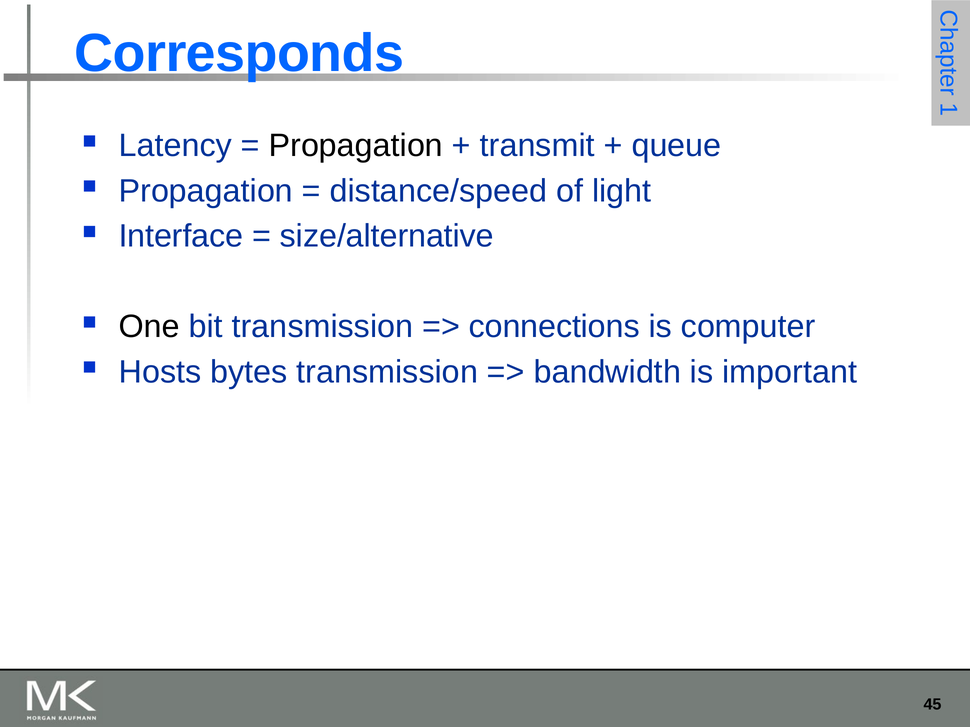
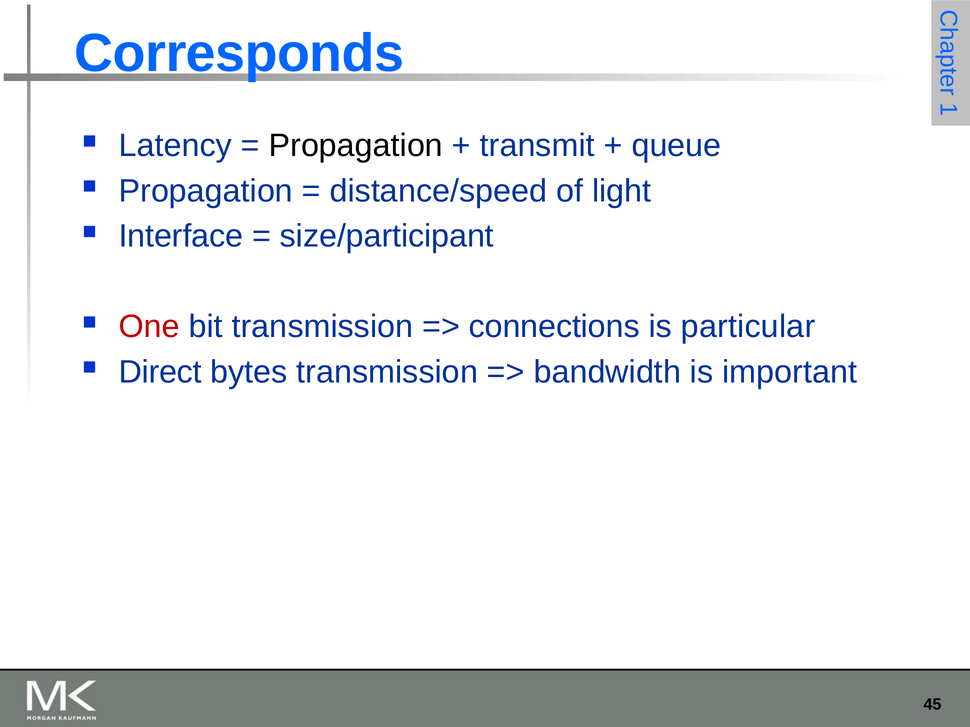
size/alternative: size/alternative -> size/participant
One colour: black -> red
computer: computer -> particular
Hosts: Hosts -> Direct
